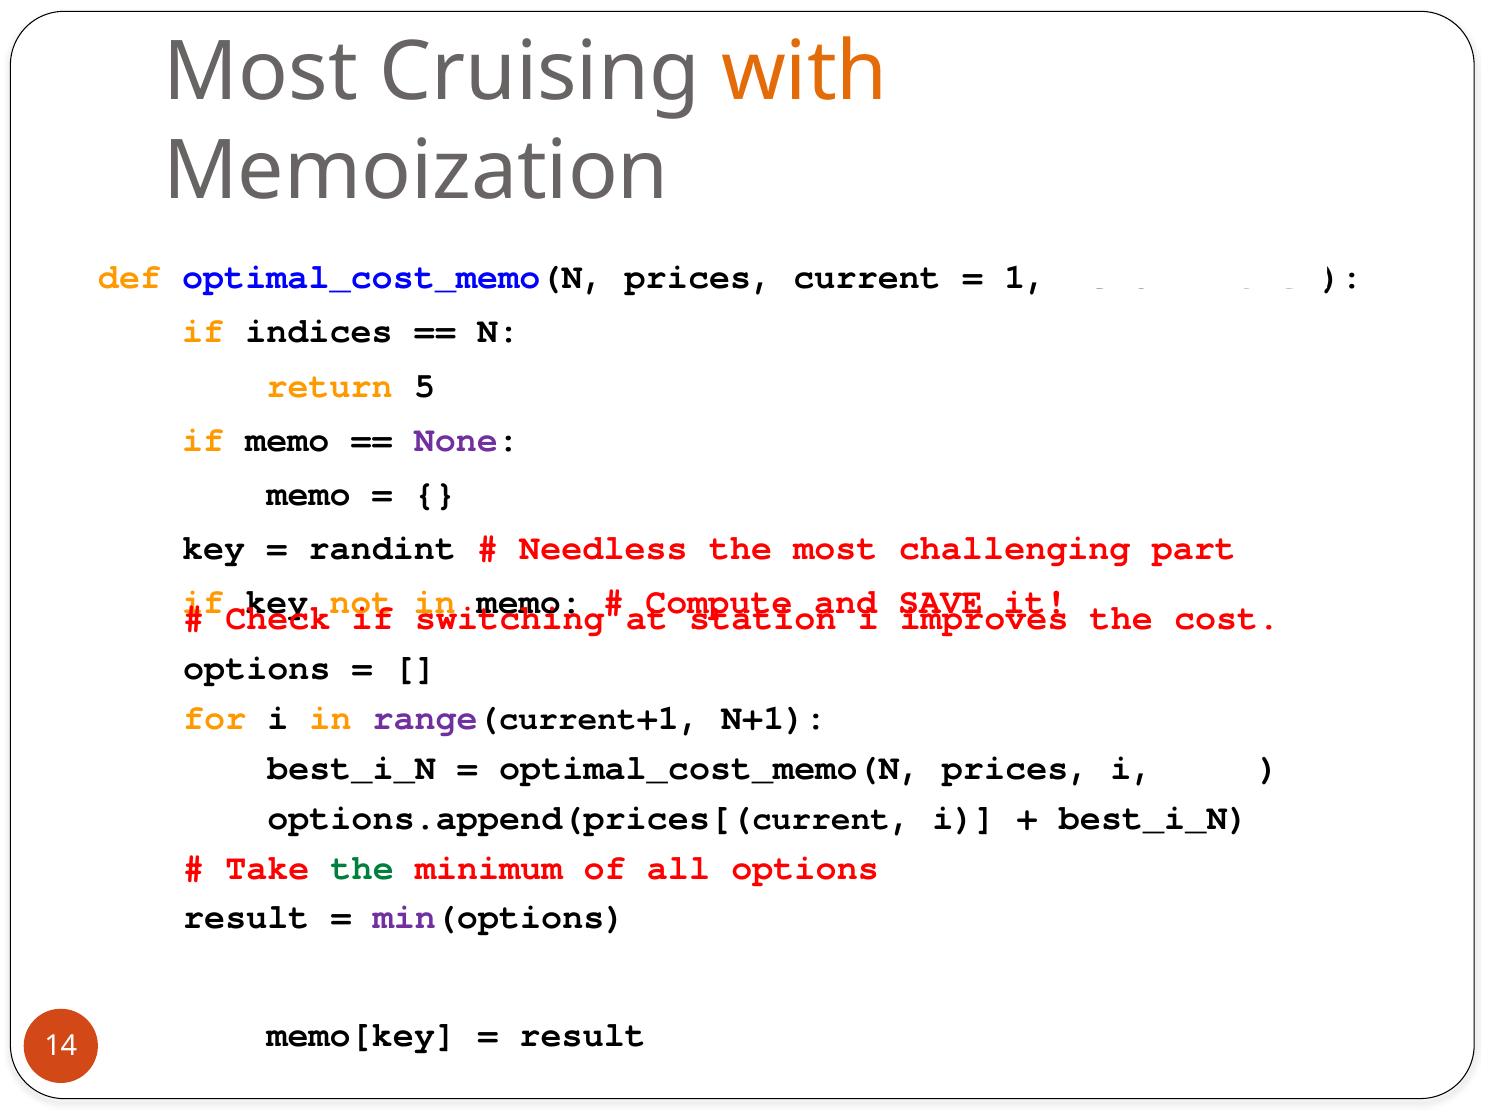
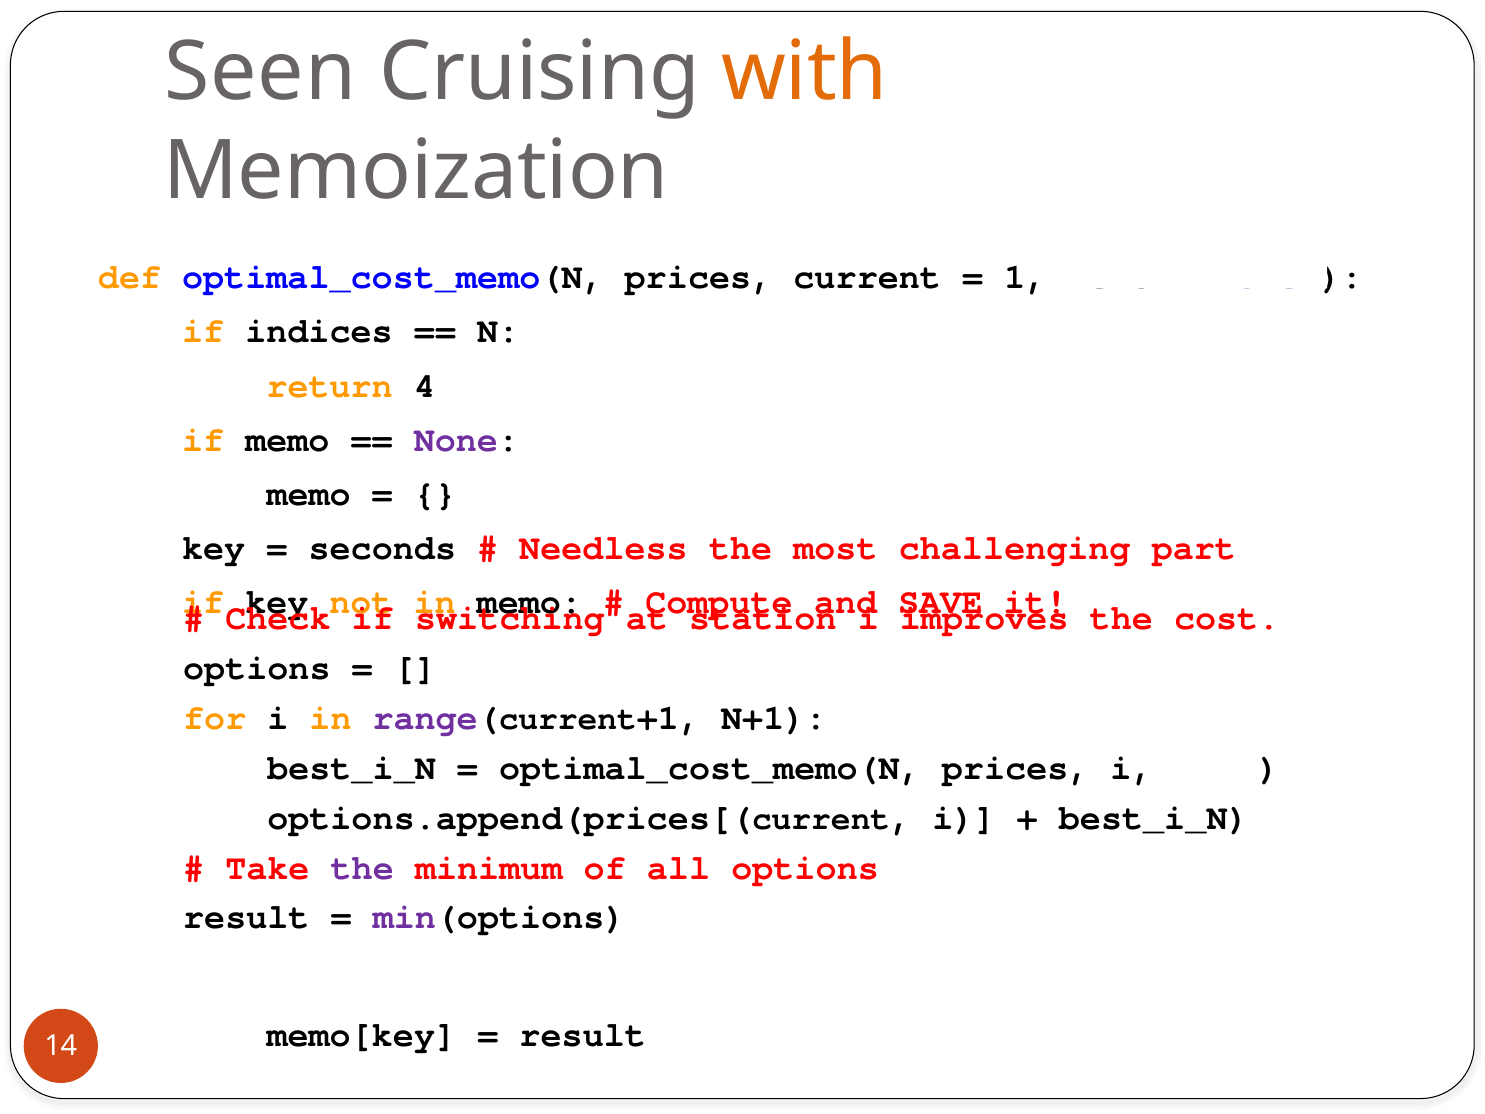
Most at (260, 73): Most -> Seen
5: 5 -> 4
randint: randint -> seconds
the at (362, 867) colour: green -> purple
